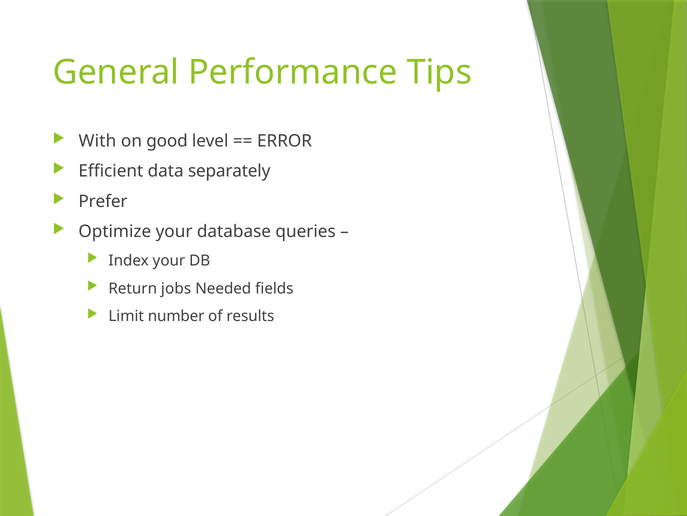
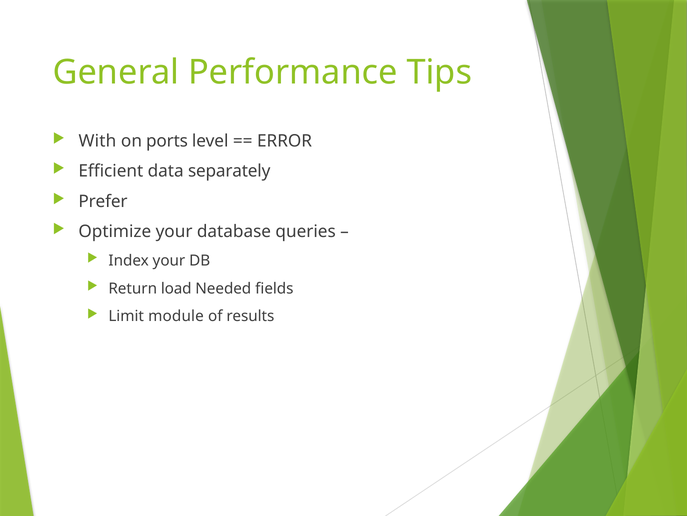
good: good -> ports
jobs: jobs -> load
number: number -> module
